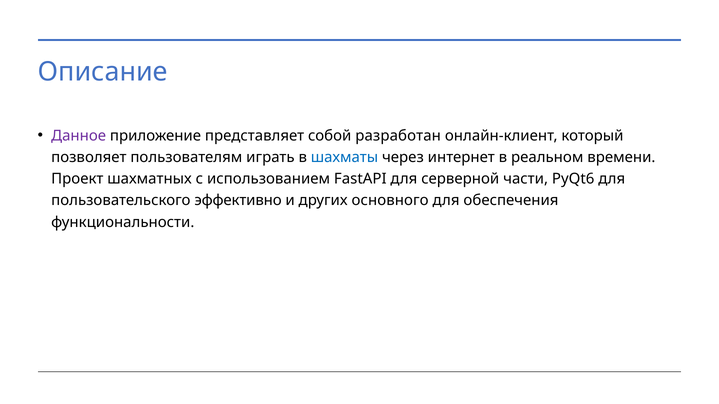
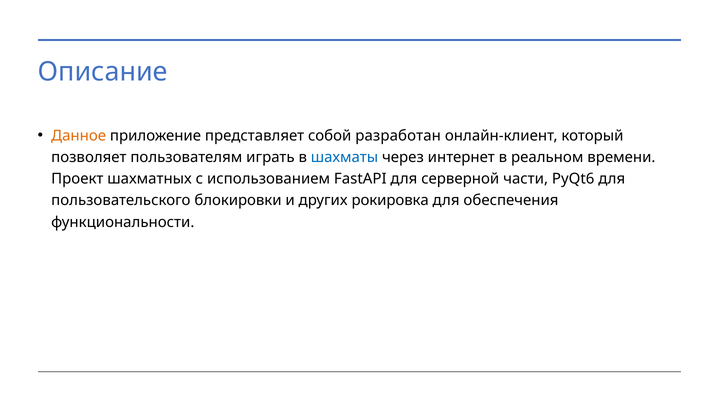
Данное colour: purple -> orange
эффективно: эффективно -> блокировки
основного: основного -> рокировка
